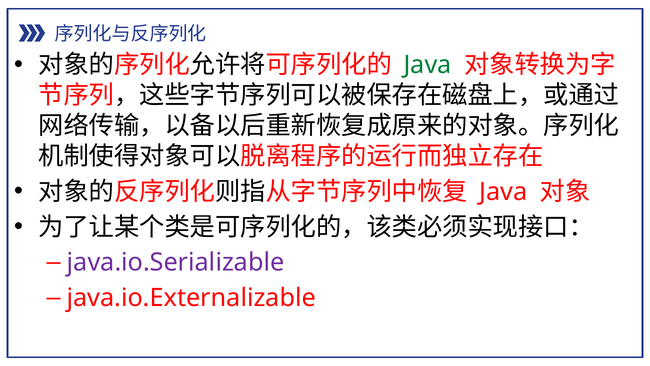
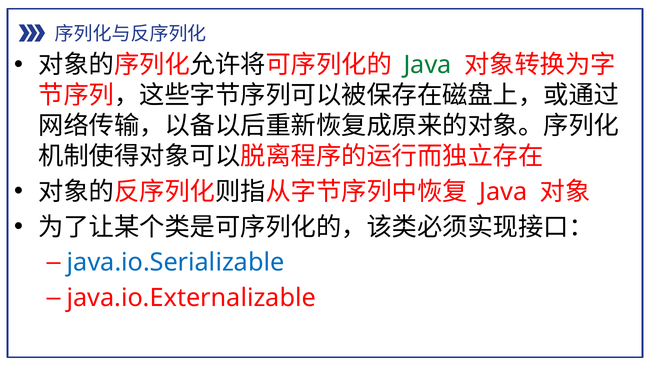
java.io.Serializable colour: purple -> blue
